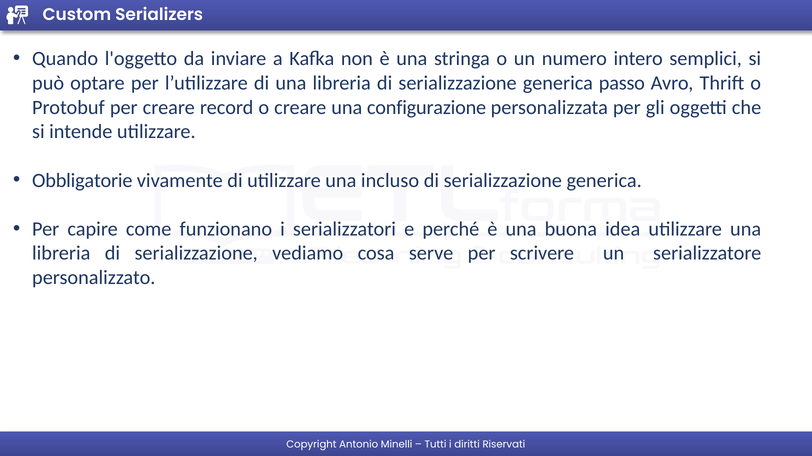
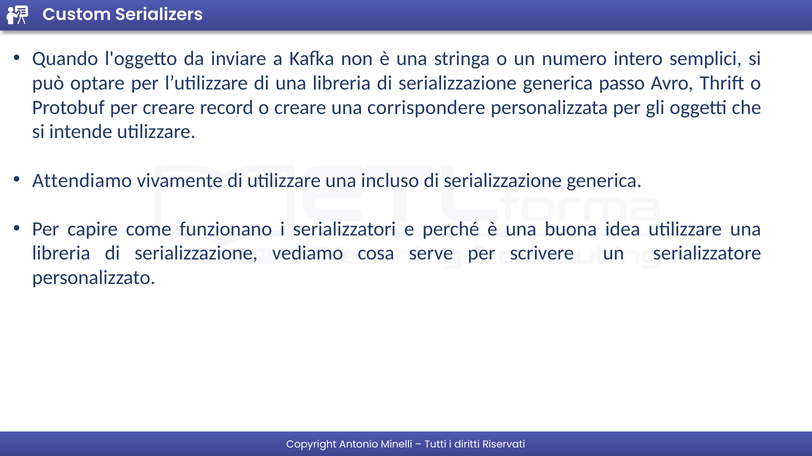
configurazione: configurazione -> corrispondere
Obbligatorie: Obbligatorie -> Attendiamo
